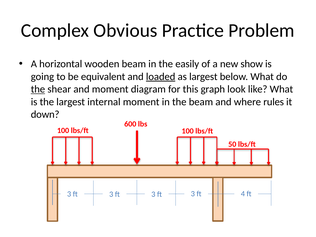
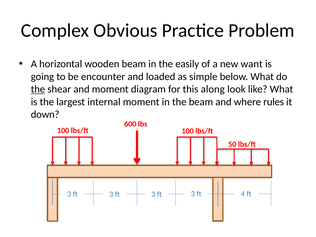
show: show -> want
equivalent: equivalent -> encounter
loaded underline: present -> none
as largest: largest -> simple
graph: graph -> along
